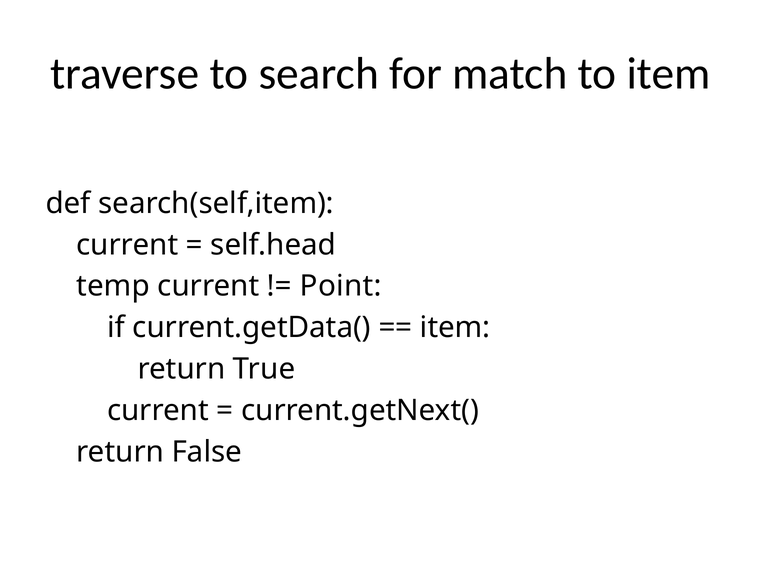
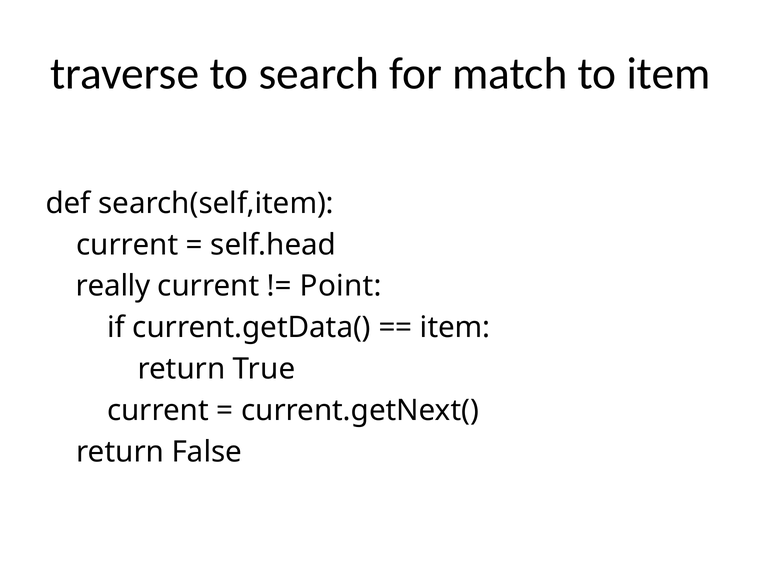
temp: temp -> really
